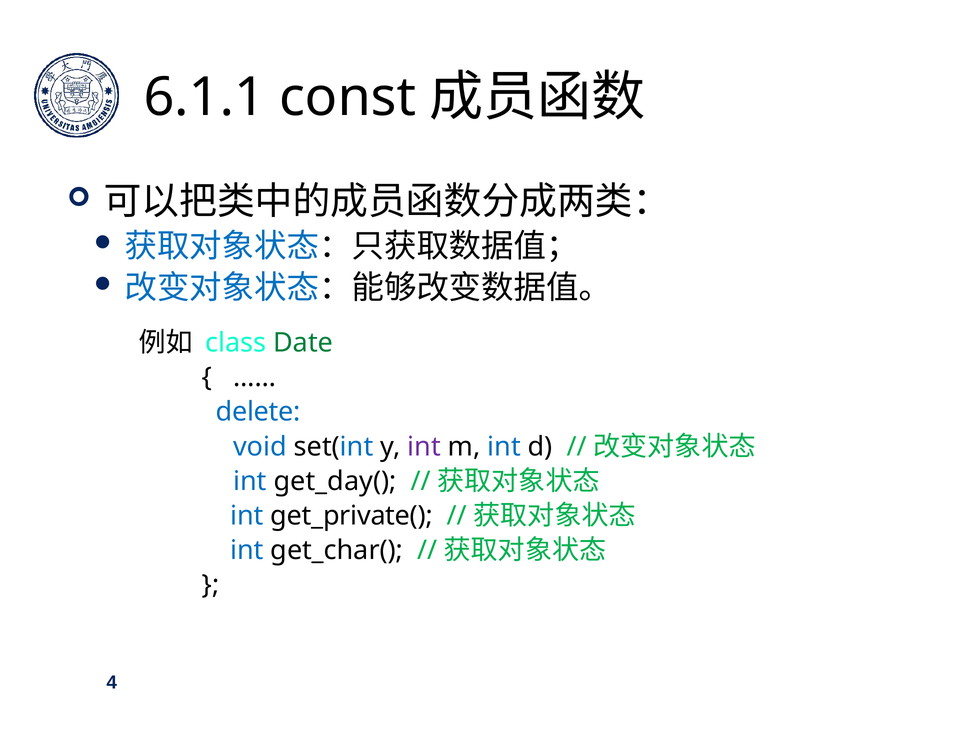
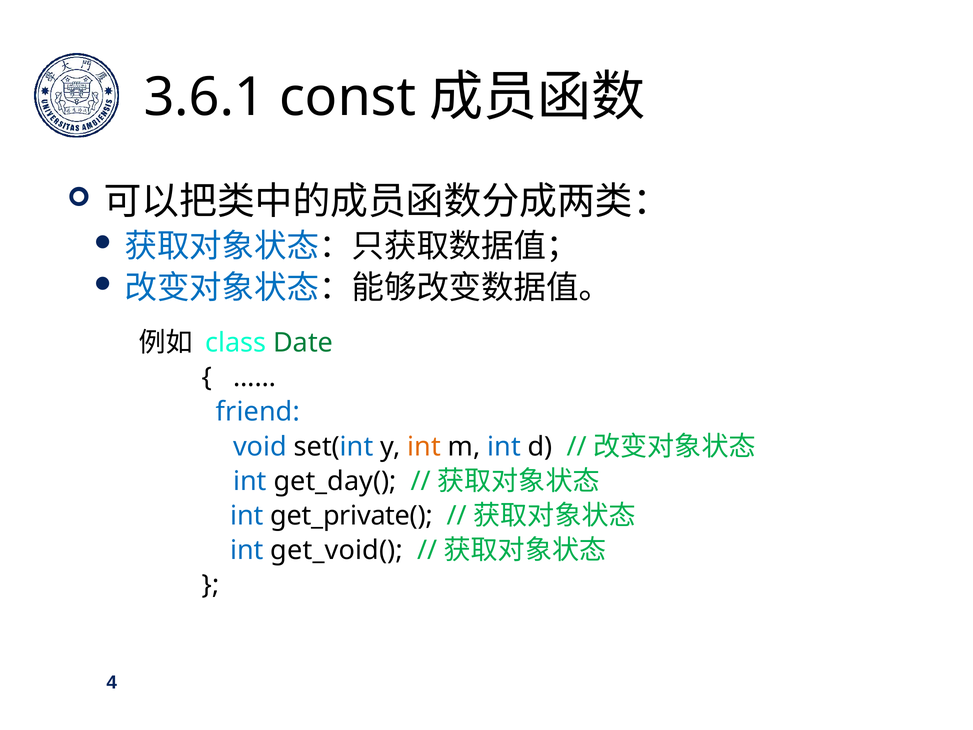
6.1.1: 6.1.1 -> 3.6.1
delete: delete -> friend
int at (424, 446) colour: purple -> orange
get_char(: get_char( -> get_void(
